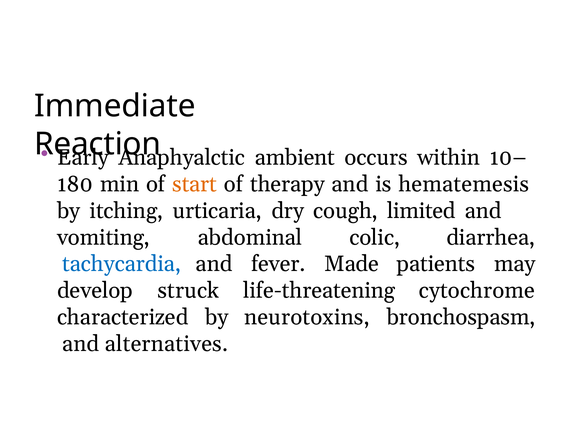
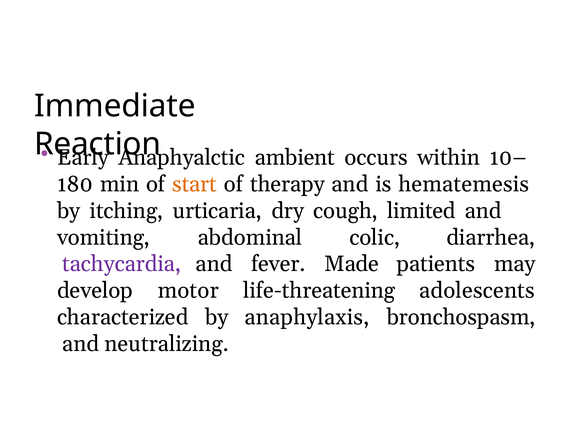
tachycardia colour: blue -> purple
struck: struck -> motor
cytochrome: cytochrome -> adolescents
neurotoxins: neurotoxins -> anaphylaxis
alternatives: alternatives -> neutralizing
